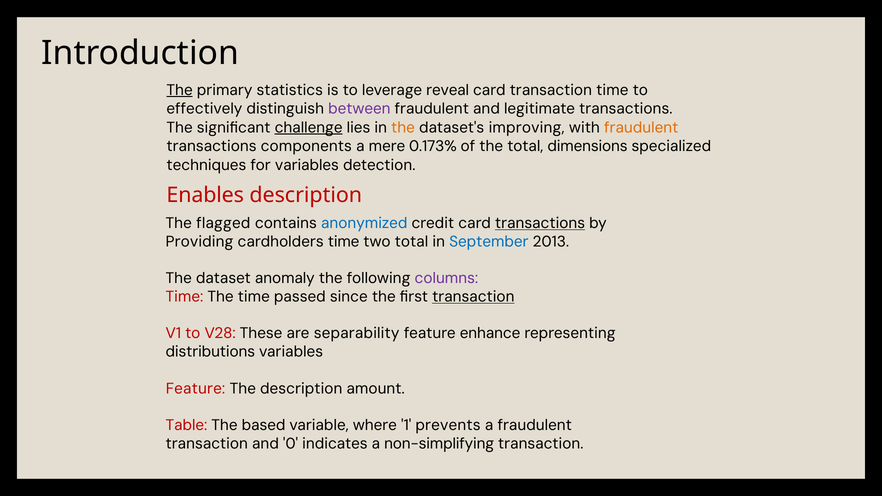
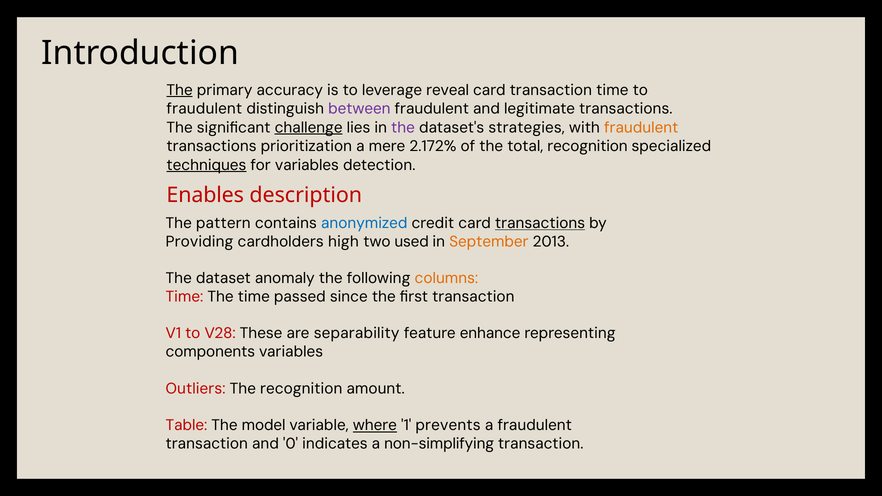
statistics: statistics -> accuracy
effectively at (204, 109): effectively -> fraudulent
the at (403, 128) colour: orange -> purple
improving: improving -> strategies
components: components -> prioritization
0.173%: 0.173% -> 2.172%
total dimensions: dimensions -> recognition
techniques underline: none -> present
flagged: flagged -> pattern
cardholders time: time -> high
two total: total -> used
September colour: blue -> orange
columns colour: purple -> orange
transaction at (473, 297) underline: present -> none
distributions: distributions -> components
Feature at (196, 389): Feature -> Outliers
The description: description -> recognition
based: based -> model
where underline: none -> present
